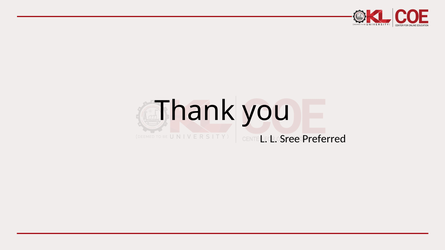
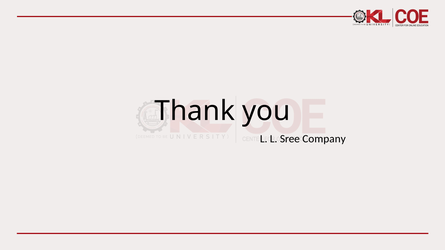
Preferred: Preferred -> Company
